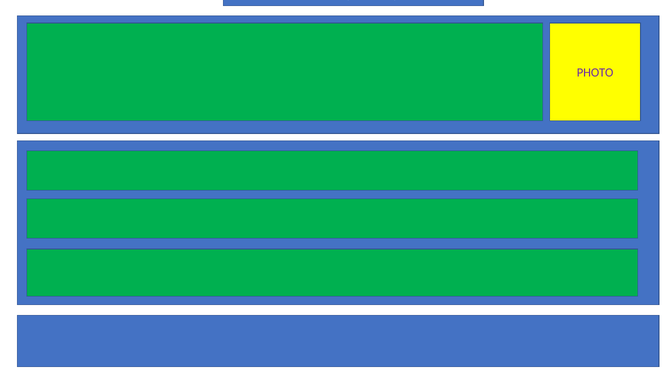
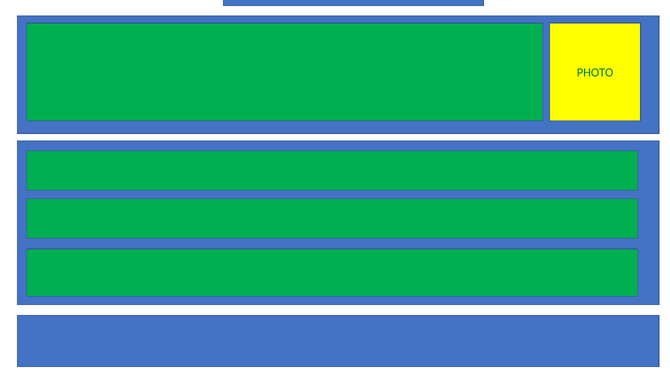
PHOTO colour: purple -> green
